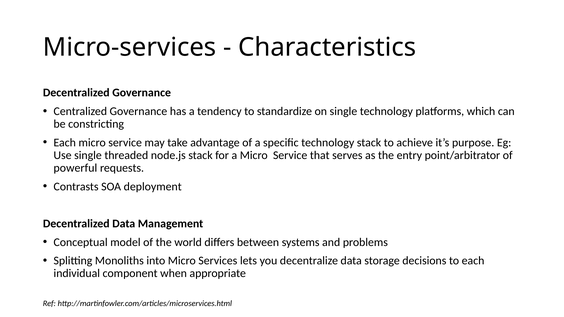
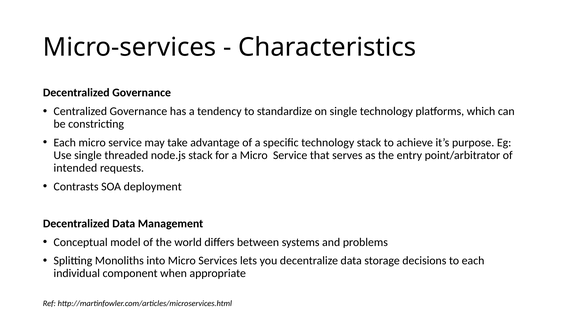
powerful: powerful -> intended
